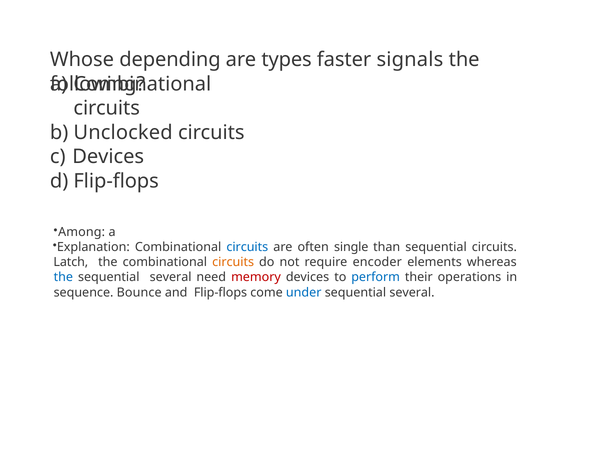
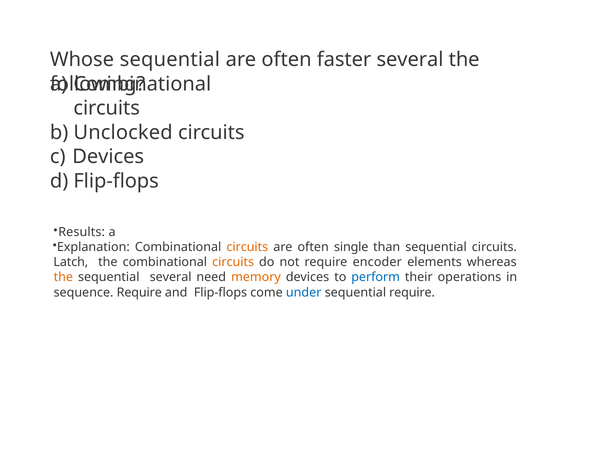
Whose depending: depending -> sequential
types at (287, 60): types -> often
faster signals: signals -> several
Among: Among -> Results
circuits at (247, 247) colour: blue -> orange
the at (63, 278) colour: blue -> orange
memory colour: red -> orange
sequence Bounce: Bounce -> Require
several at (412, 293): several -> require
